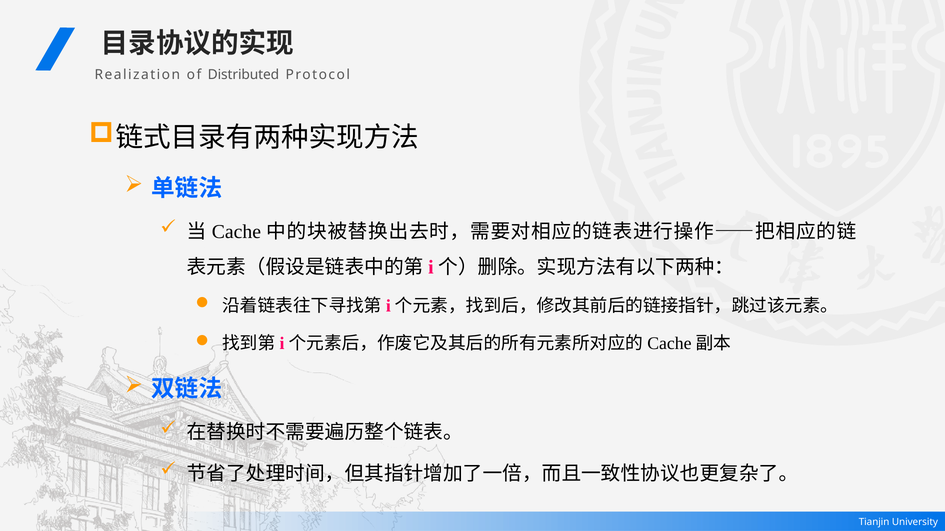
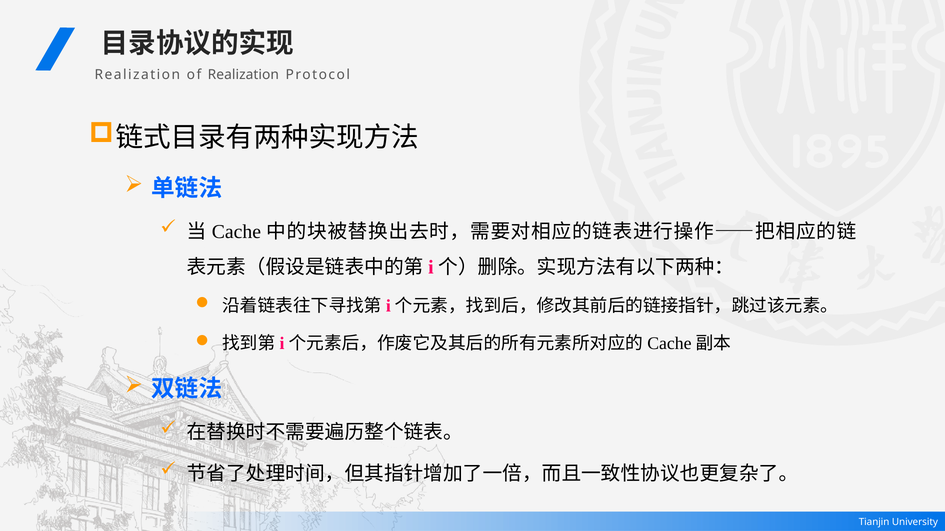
of Distributed: Distributed -> Realization
